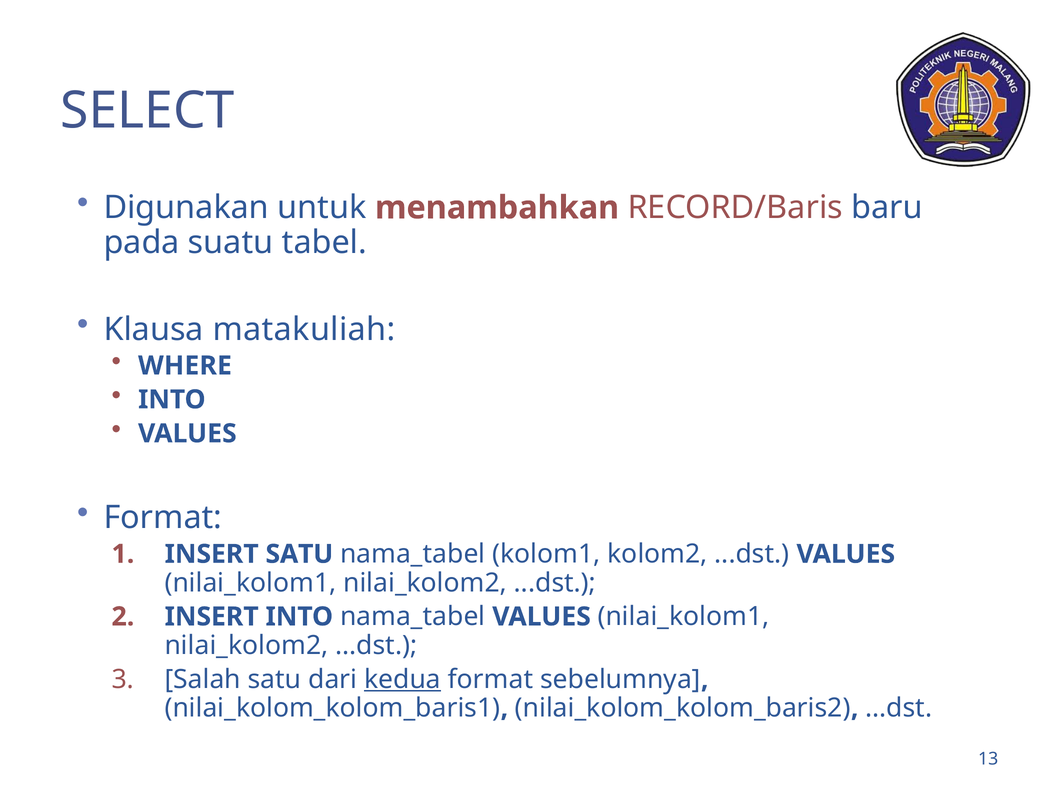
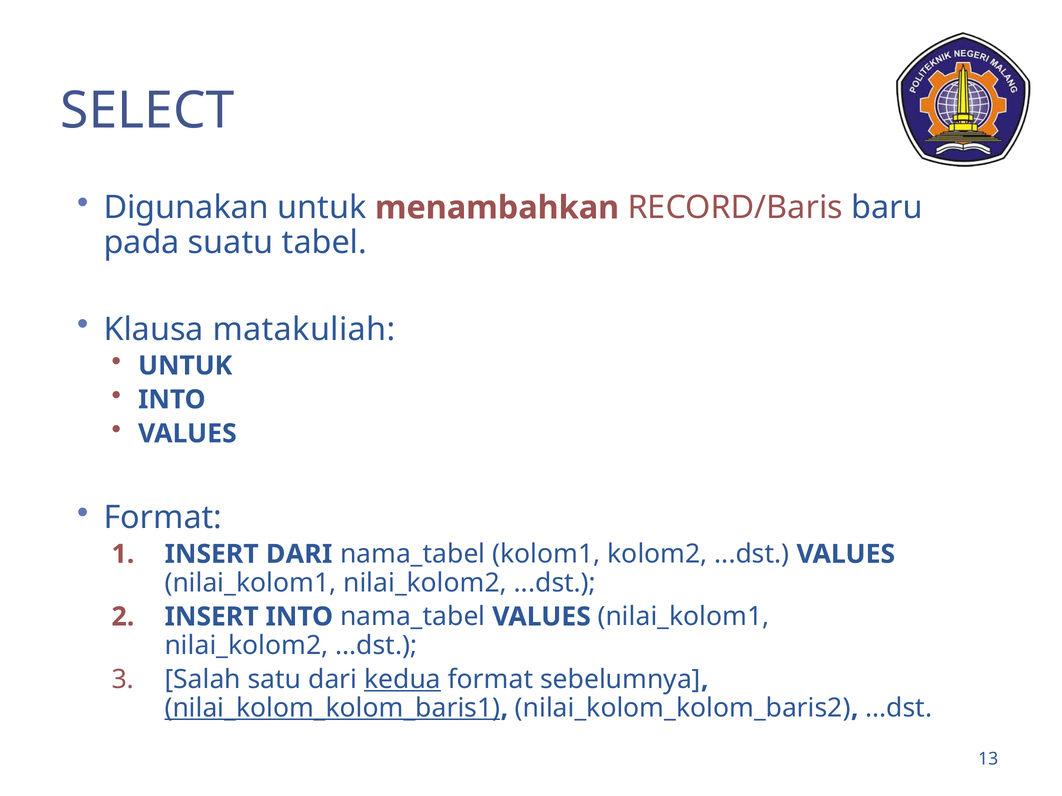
WHERE at (185, 366): WHERE -> UNTUK
INSERT SATU: SATU -> DARI
nilai_kolom_kolom_baris1 underline: none -> present
